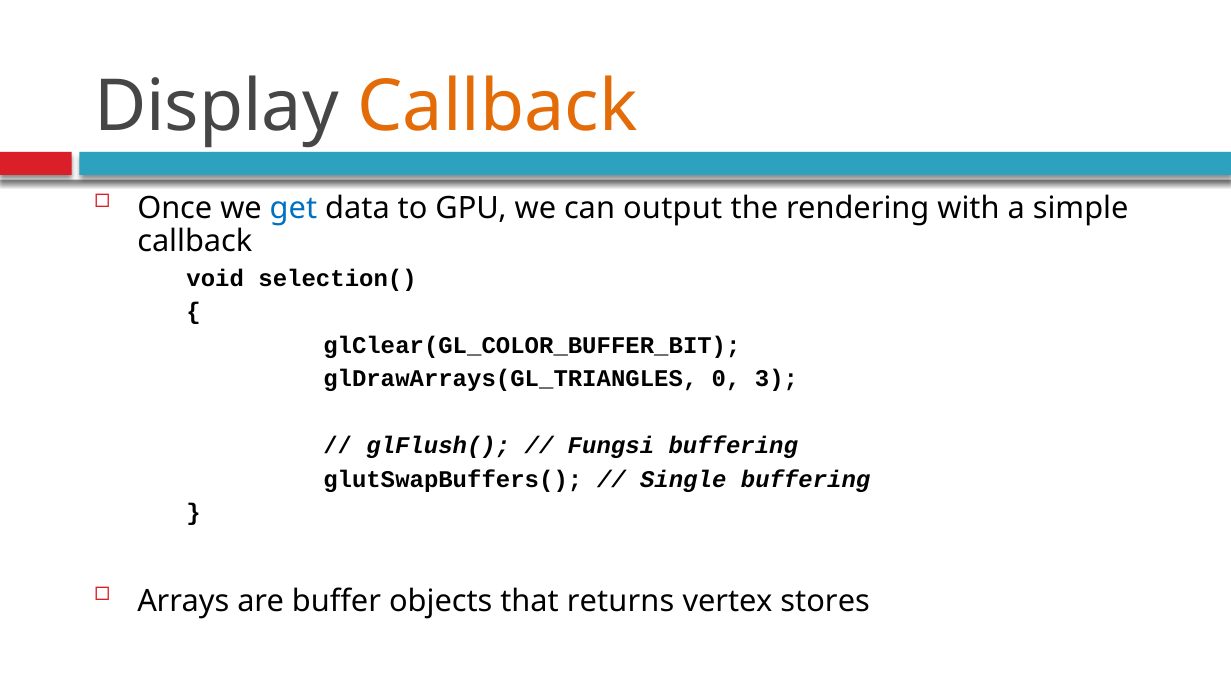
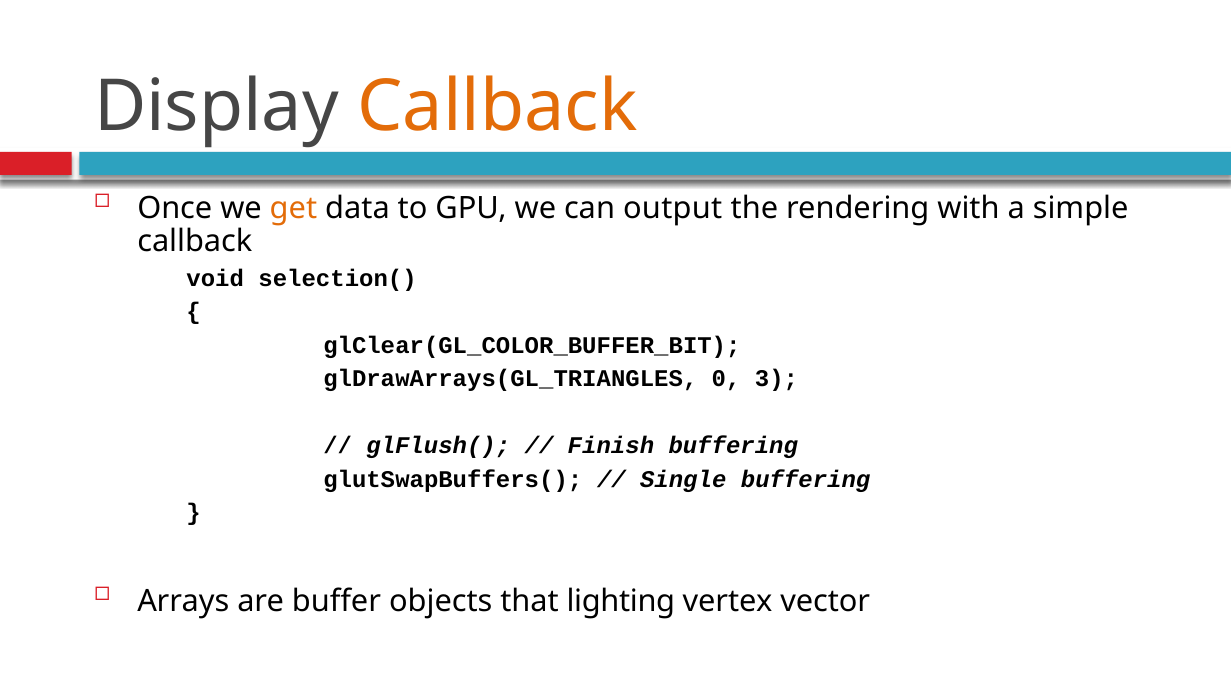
get colour: blue -> orange
Fungsi: Fungsi -> Finish
returns: returns -> lighting
stores: stores -> vector
